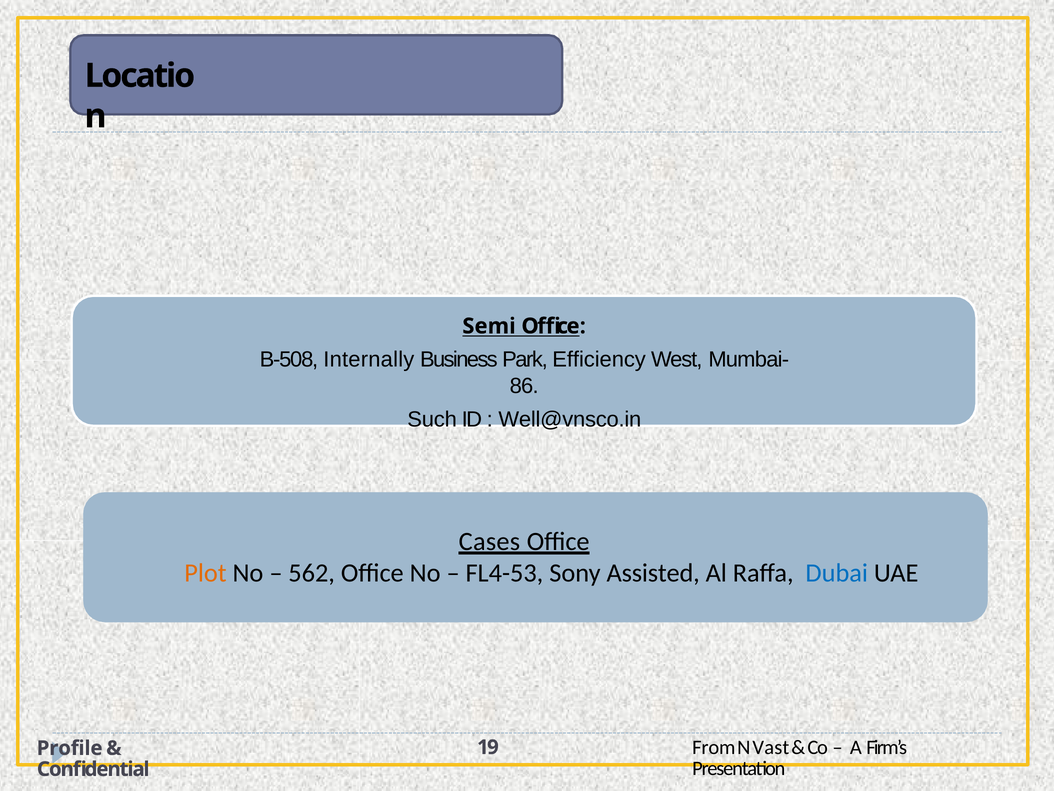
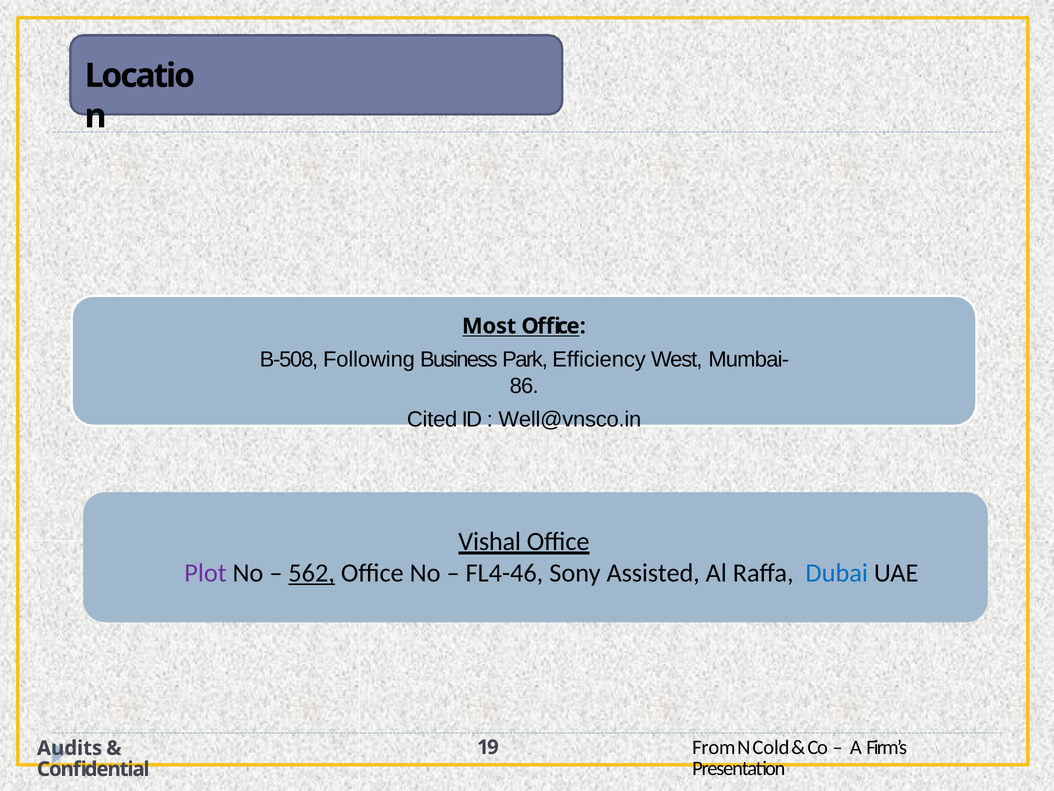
Semi: Semi -> Most
Internally: Internally -> Following
Such: Such -> Cited
Cases: Cases -> Vishal
Plot colour: orange -> purple
562 underline: none -> present
FL4-53: FL4-53 -> FL4-46
Vast: Vast -> Cold
Profile: Profile -> Audits
